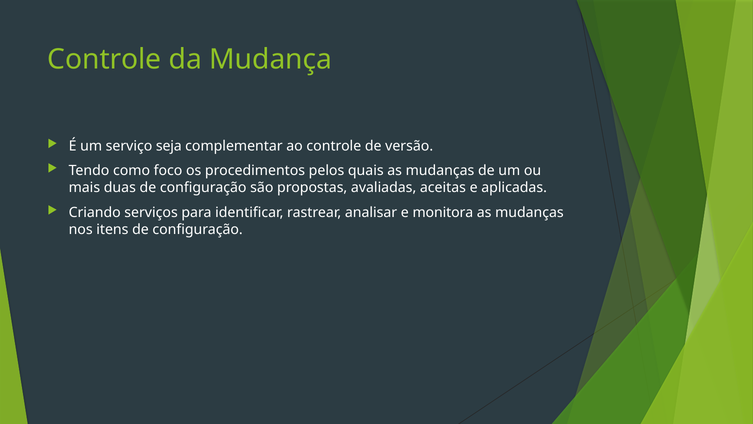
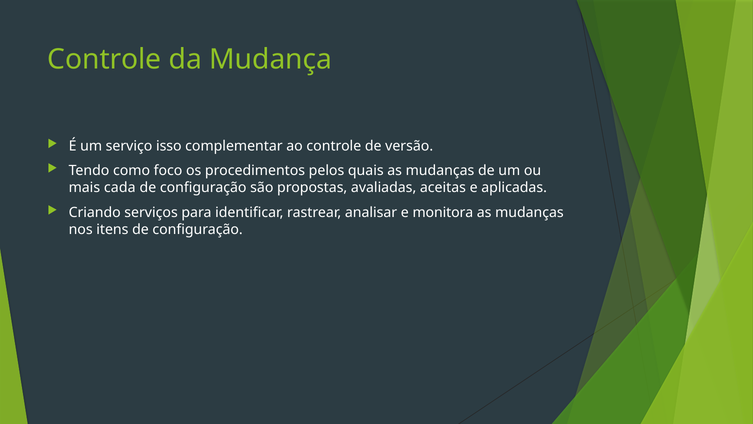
seja: seja -> isso
duas: duas -> cada
